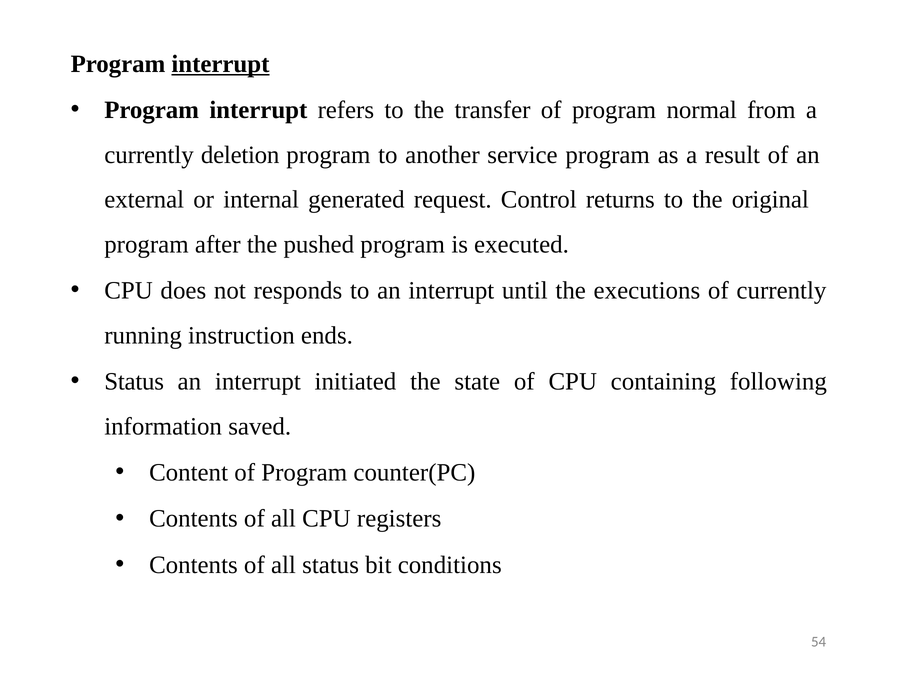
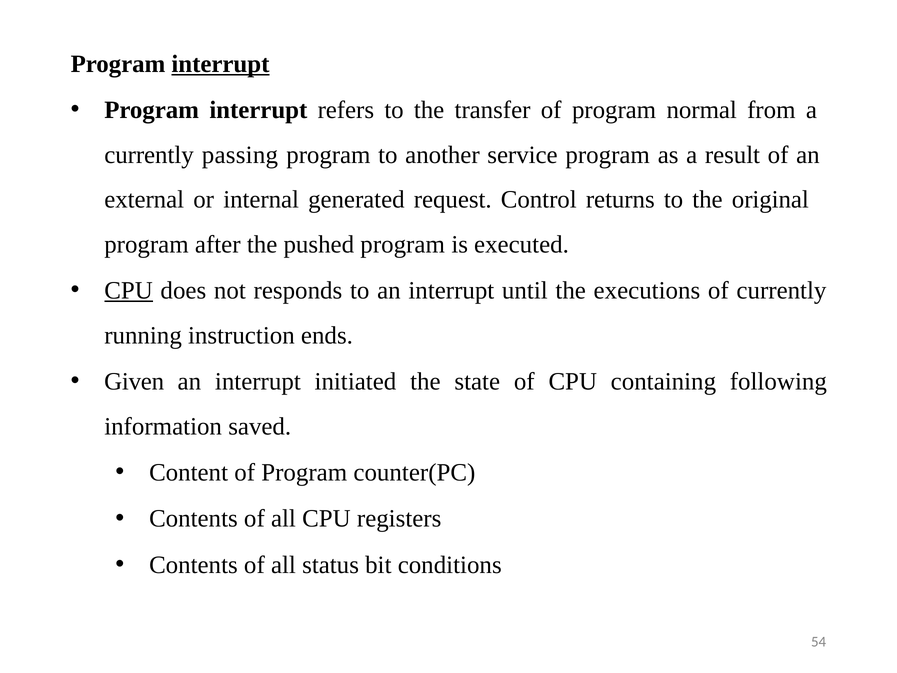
deletion: deletion -> passing
CPU at (129, 291) underline: none -> present
Status at (134, 381): Status -> Given
